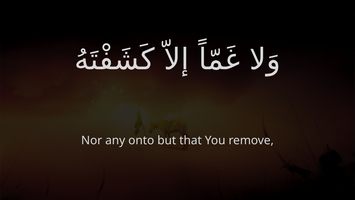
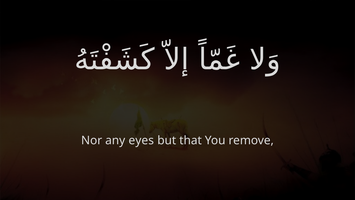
onto: onto -> eyes
